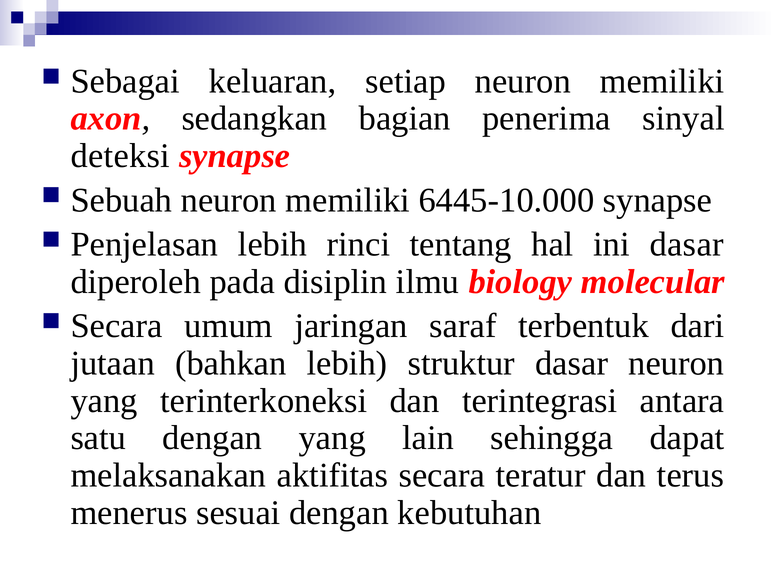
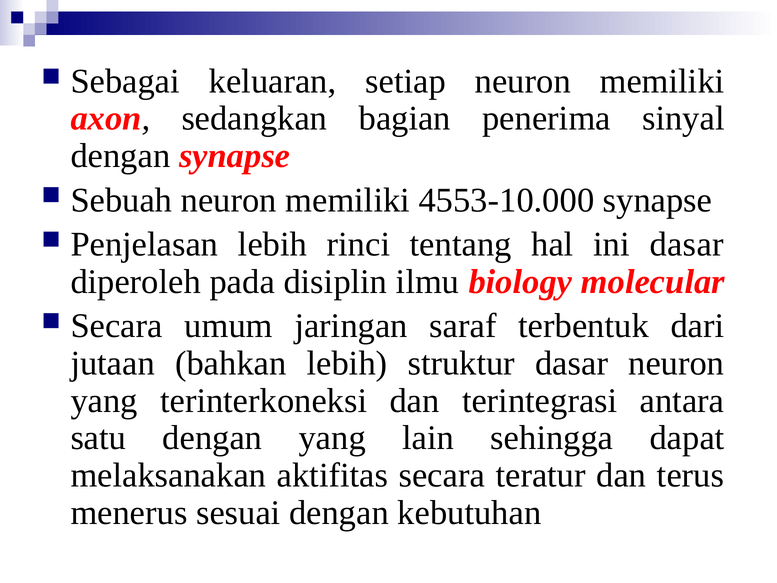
deteksi at (120, 156): deteksi -> dengan
6445-10.000: 6445-10.000 -> 4553-10.000
